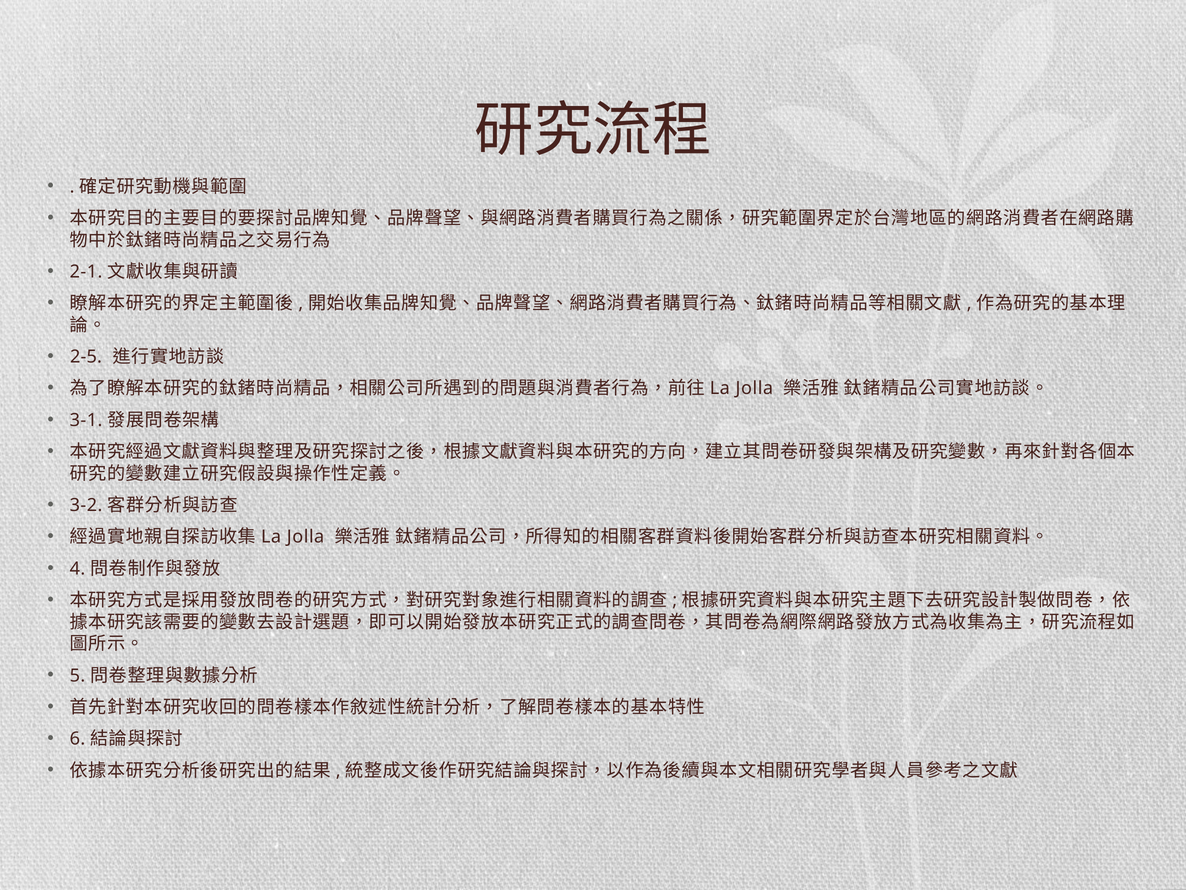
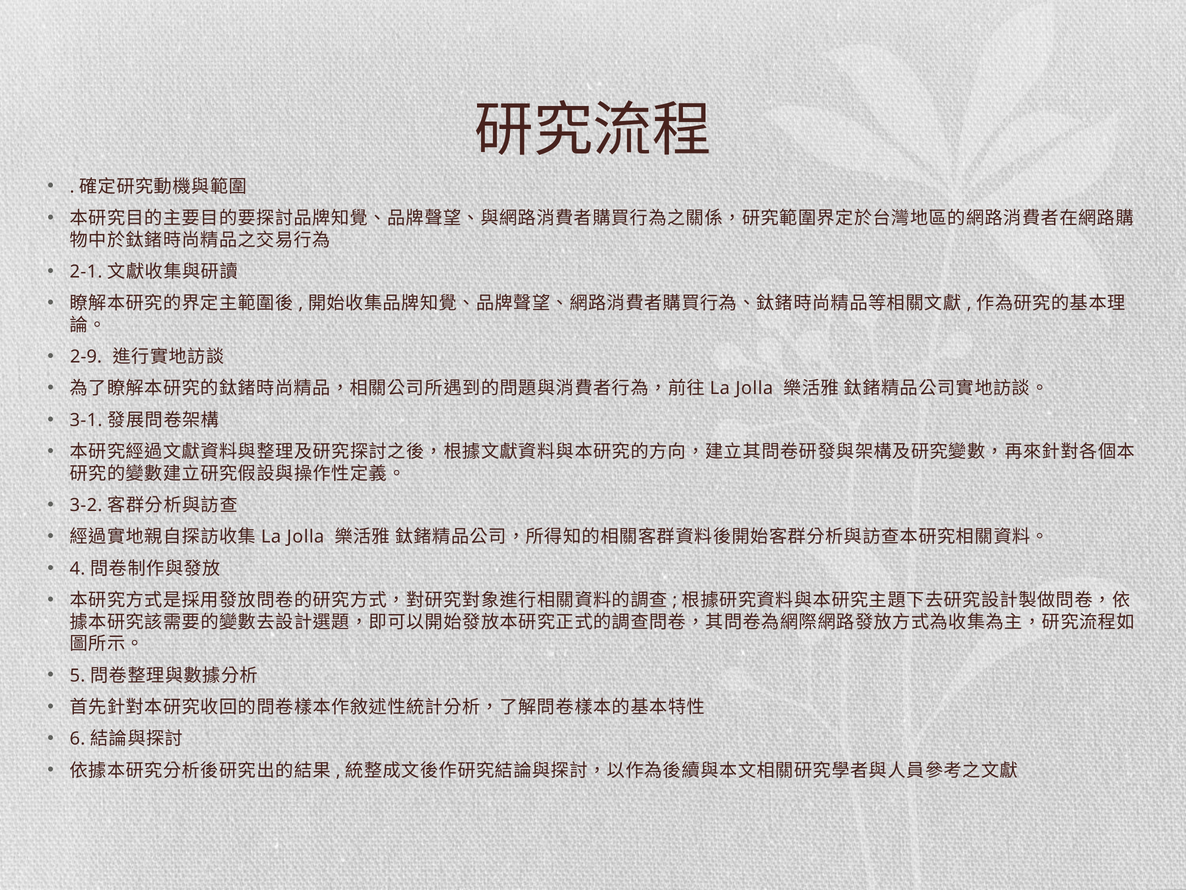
2-5: 2-5 -> 2-9
